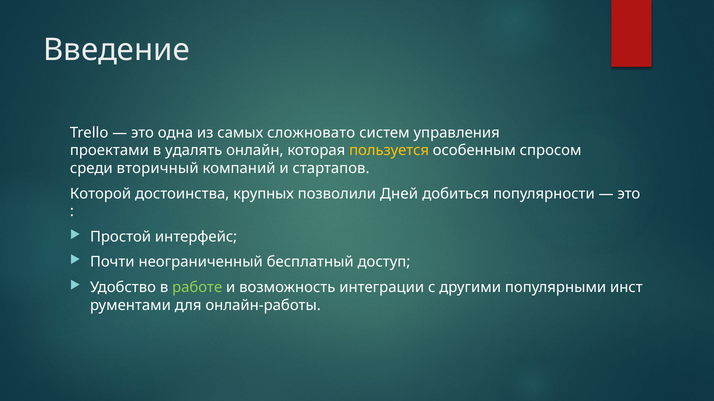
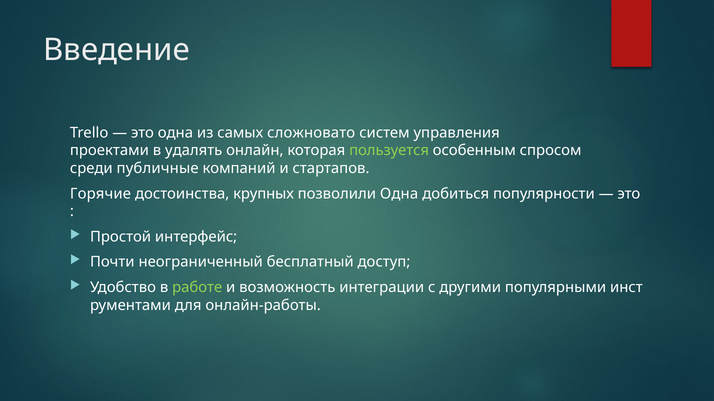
пользуется colour: yellow -> light green
вторичный: вторичный -> публичные
Которой: Которой -> Горячие
позволили Дней: Дней -> Одна
